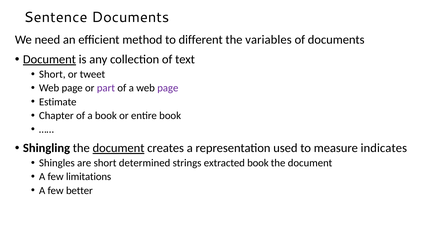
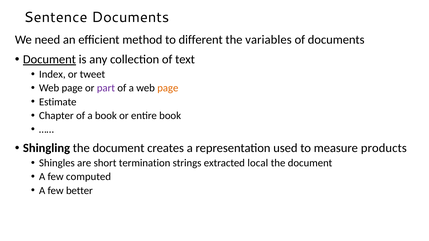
Short at (52, 74): Short -> Index
page at (168, 88) colour: purple -> orange
document at (119, 148) underline: present -> none
indicates: indicates -> products
determined: determined -> termination
extracted book: book -> local
limitations: limitations -> computed
